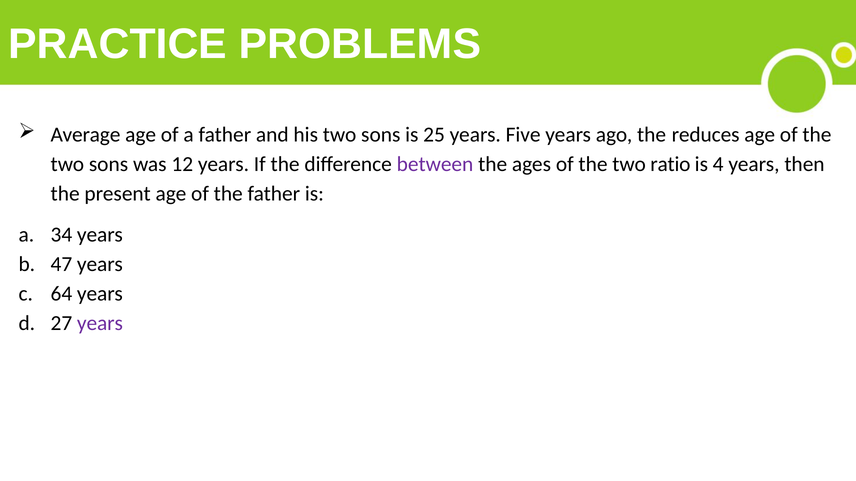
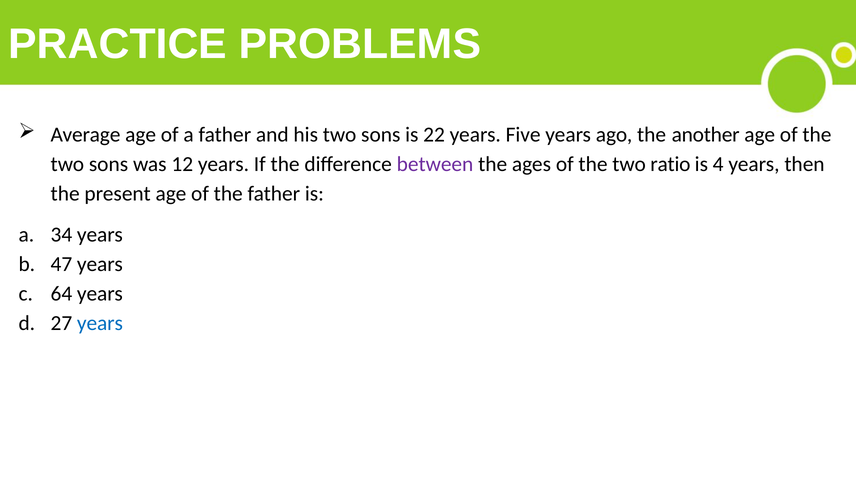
25: 25 -> 22
reduces: reduces -> another
years at (100, 324) colour: purple -> blue
